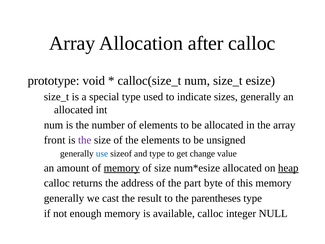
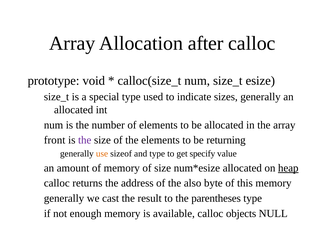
unsigned: unsigned -> returning
use colour: blue -> orange
change: change -> specify
memory at (122, 168) underline: present -> none
part: part -> also
integer: integer -> objects
